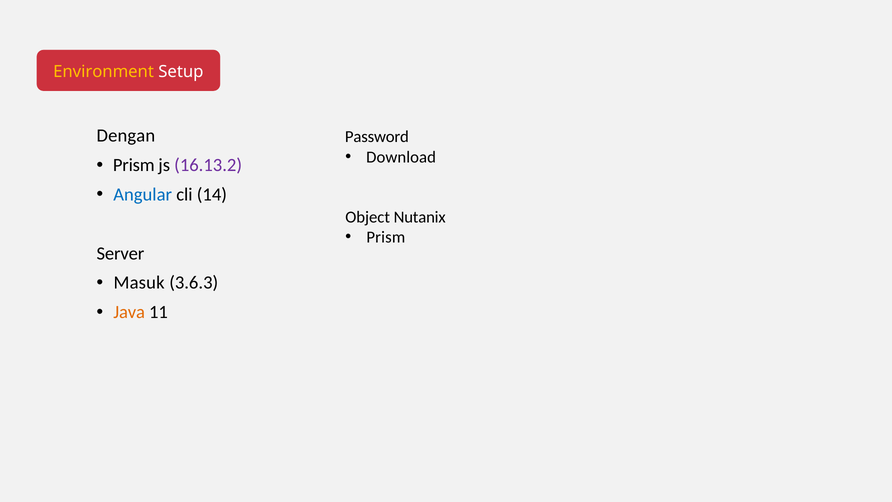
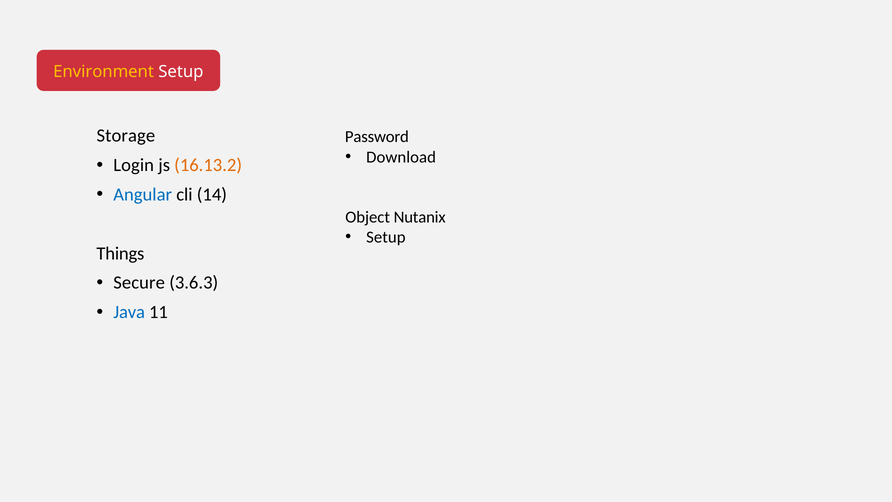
Dengan: Dengan -> Storage
Prism at (134, 165): Prism -> Login
16.13.2 colour: purple -> orange
Prism at (386, 237): Prism -> Setup
Server: Server -> Things
Masuk: Masuk -> Secure
Java colour: orange -> blue
